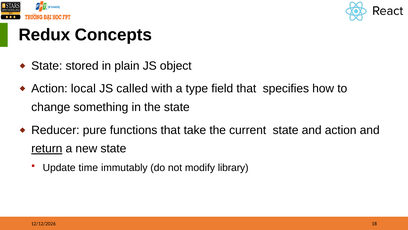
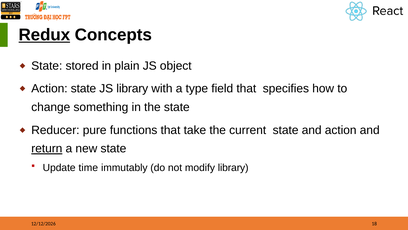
Redux underline: none -> present
Action local: local -> state
JS called: called -> library
